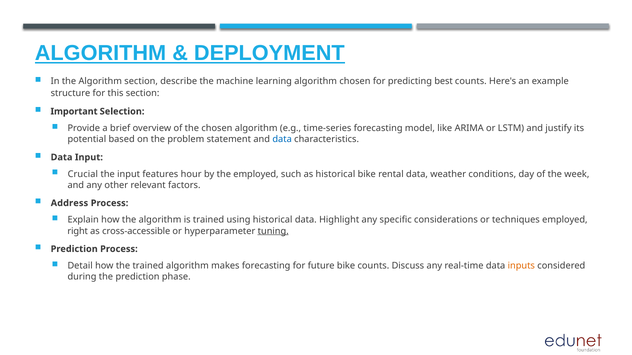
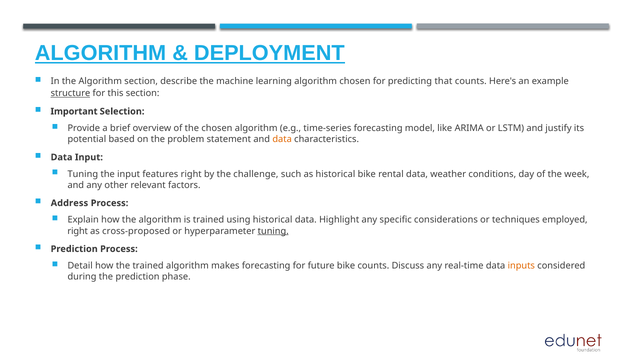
best: best -> that
structure underline: none -> present
data at (282, 139) colour: blue -> orange
Crucial at (83, 174): Crucial -> Tuning
features hour: hour -> right
the employed: employed -> challenge
cross-accessible: cross-accessible -> cross-proposed
